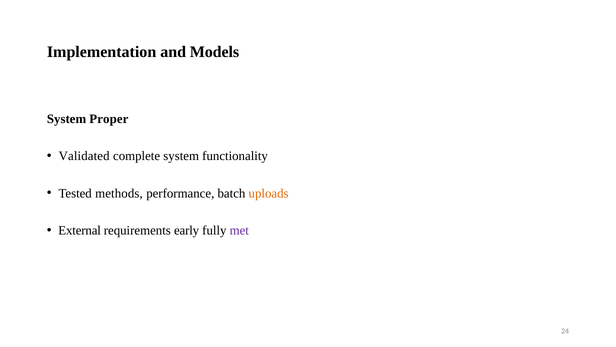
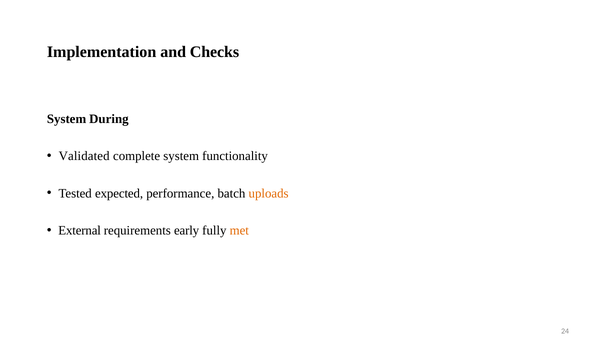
Models: Models -> Checks
Proper: Proper -> During
methods: methods -> expected
met colour: purple -> orange
